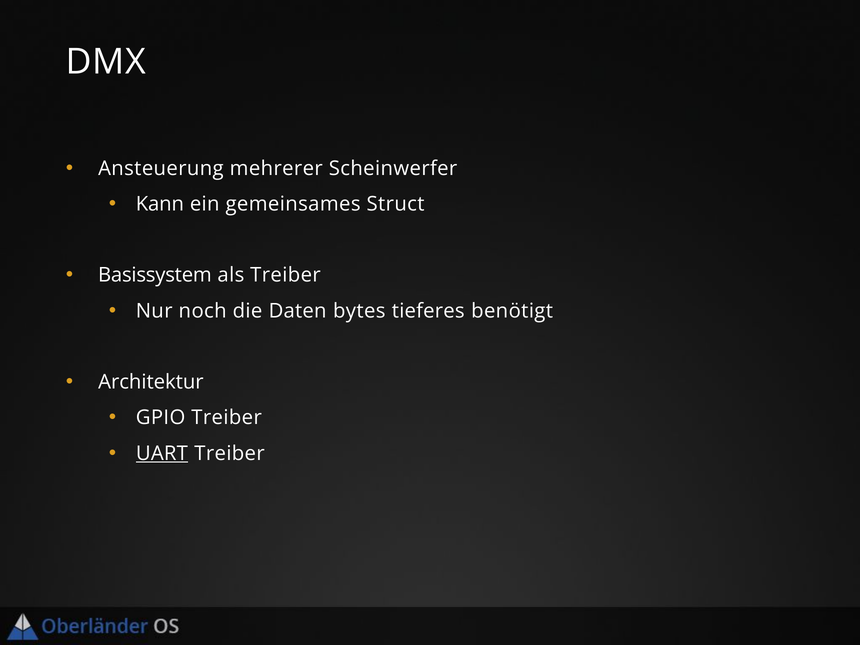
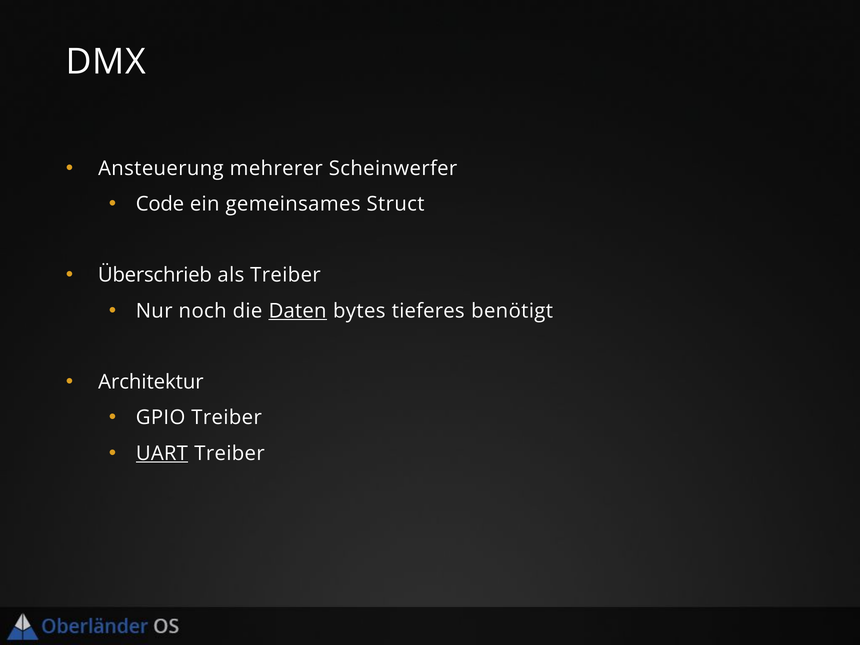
Kann: Kann -> Code
Basissystem: Basissystem -> Überschrieb
Daten underline: none -> present
